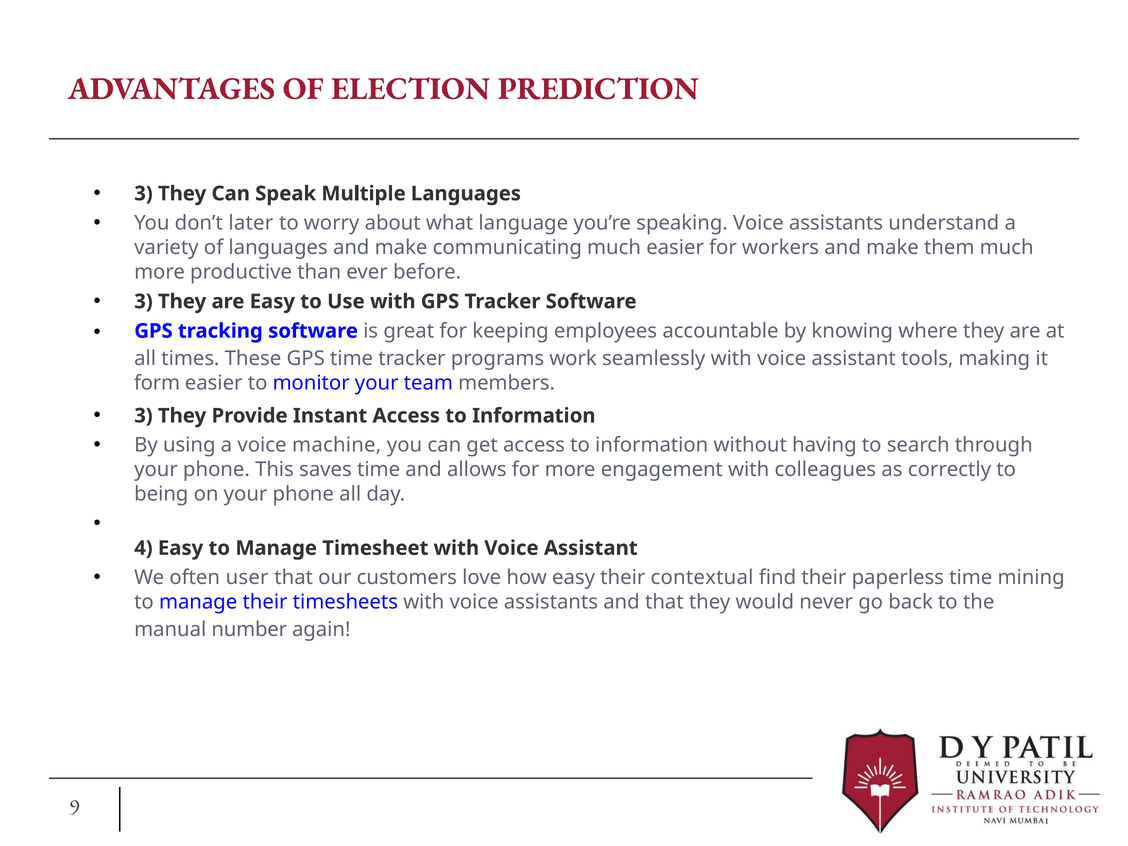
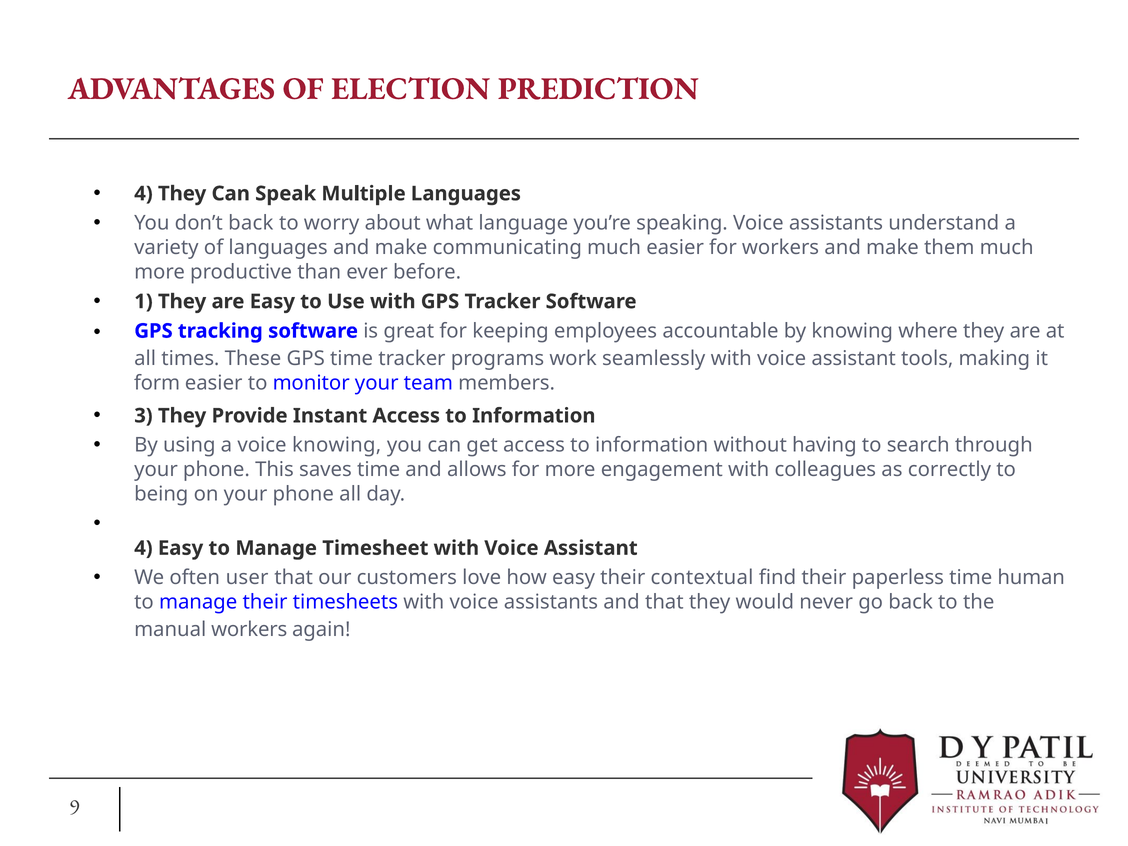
3 at (143, 194): 3 -> 4
don’t later: later -> back
3 at (143, 302): 3 -> 1
voice machine: machine -> knowing
mining: mining -> human
manual number: number -> workers
